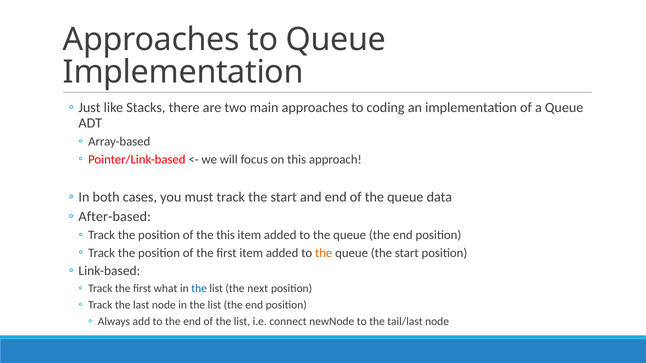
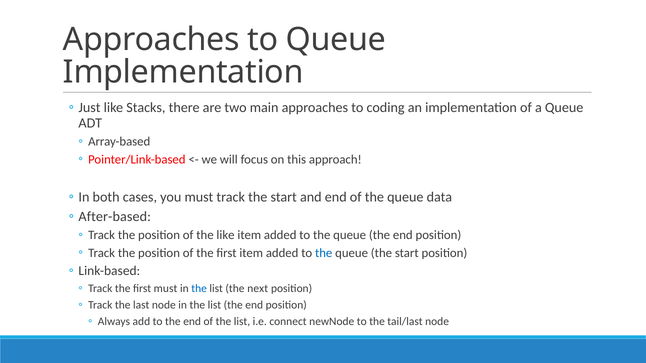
the this: this -> like
the at (324, 253) colour: orange -> blue
first what: what -> must
